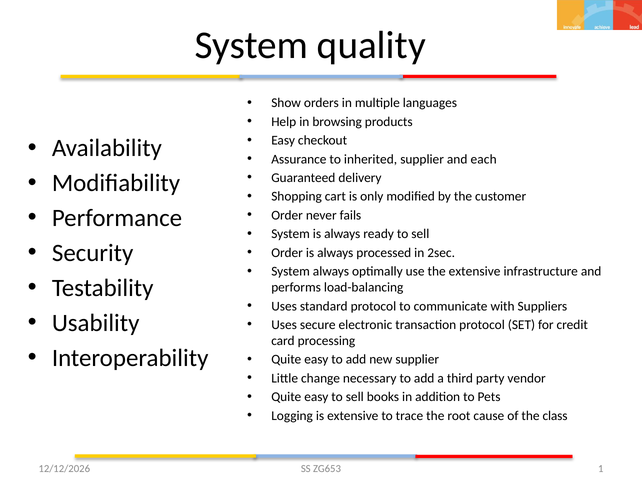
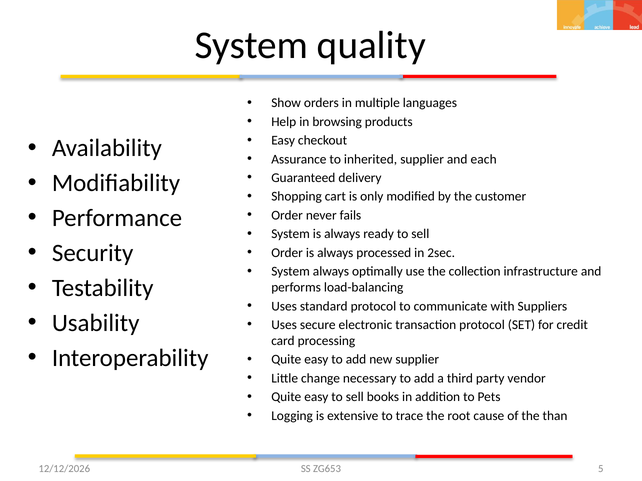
the extensive: extensive -> collection
class: class -> than
1: 1 -> 5
